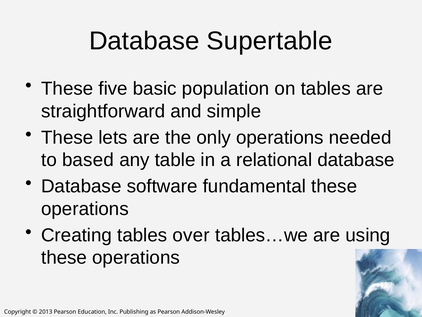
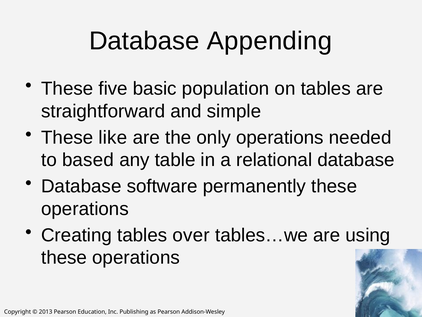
Supertable: Supertable -> Appending
lets: lets -> like
fundamental: fundamental -> permanently
